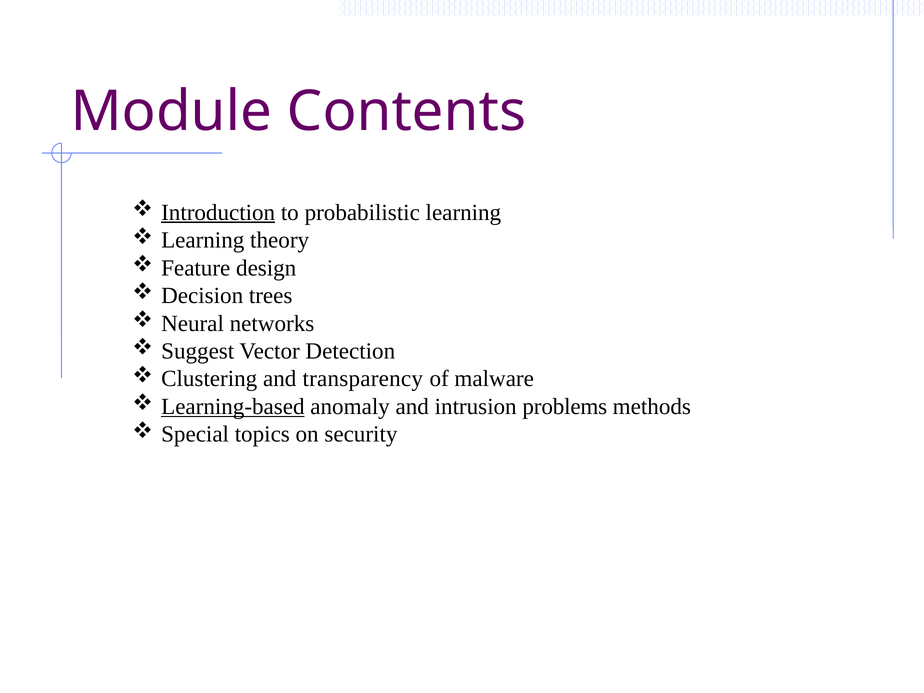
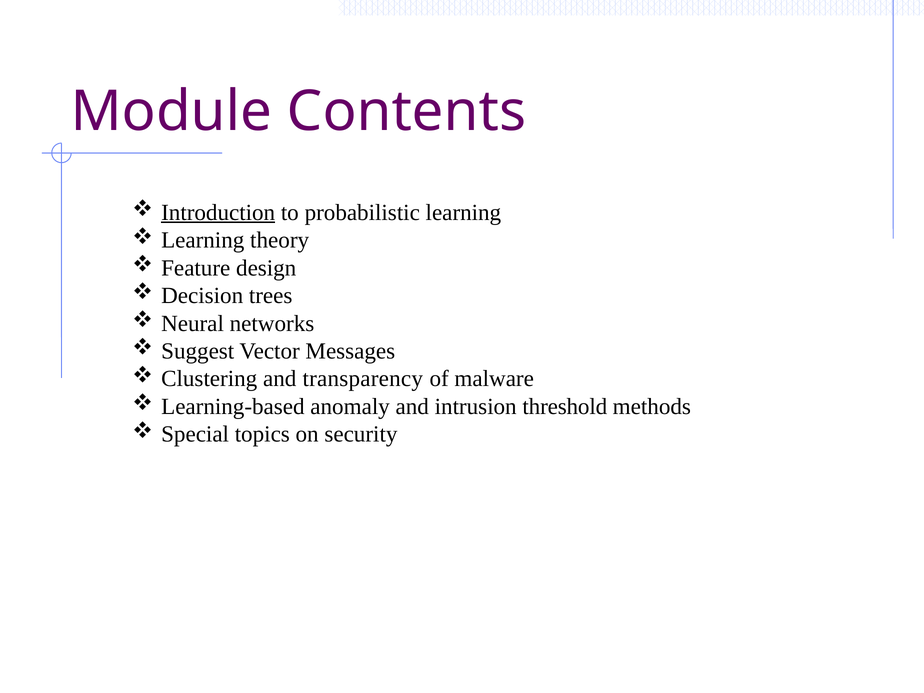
Detection: Detection -> Messages
Learning-based underline: present -> none
problems: problems -> threshold
